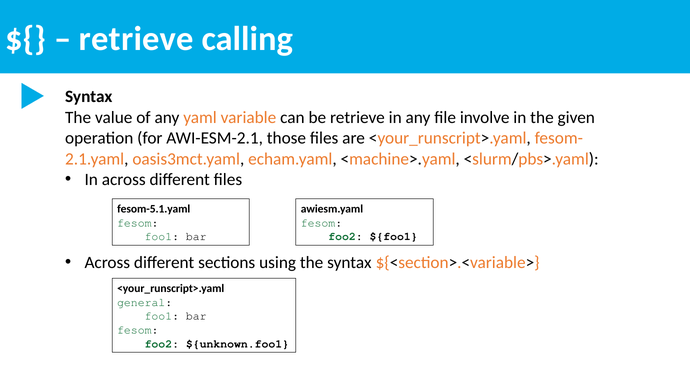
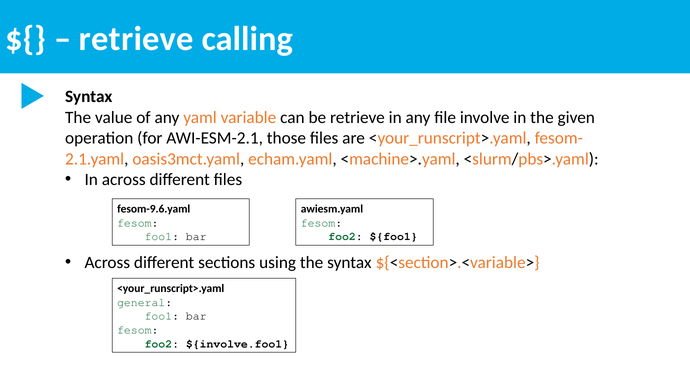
fesom-5.1.yaml: fesom-5.1.yaml -> fesom-9.6.yaml
${unknown.foo1: ${unknown.foo1 -> ${involve.foo1
